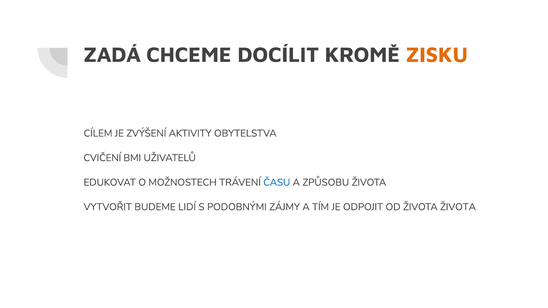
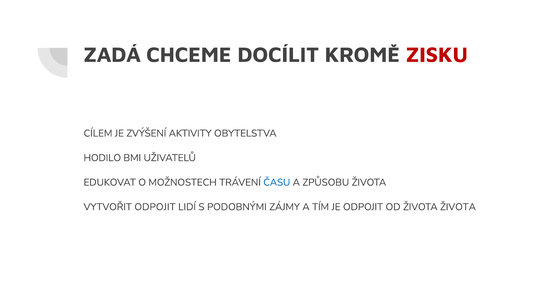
ZISKU colour: orange -> red
CVIČENÍ: CVIČENÍ -> HODILO
VYTVOŘIT BUDEME: BUDEME -> ODPOJIT
